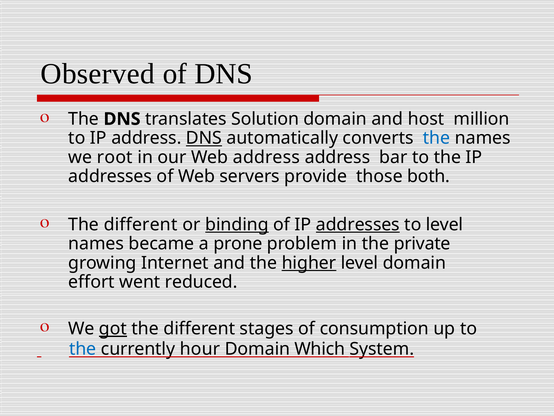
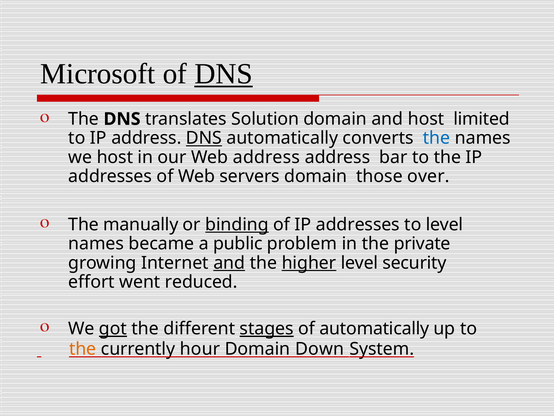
Observed: Observed -> Microsoft
DNS at (224, 74) underline: none -> present
million: million -> limited
we root: root -> host
servers provide: provide -> domain
both: both -> over
different at (141, 224): different -> manually
addresses at (358, 224) underline: present -> none
prone: prone -> public
and at (229, 263) underline: none -> present
level domain: domain -> security
stages underline: none -> present
of consumption: consumption -> automatically
the at (83, 348) colour: blue -> orange
Which: Which -> Down
